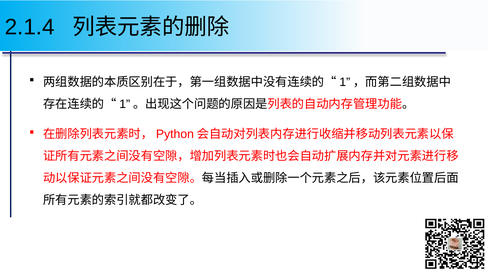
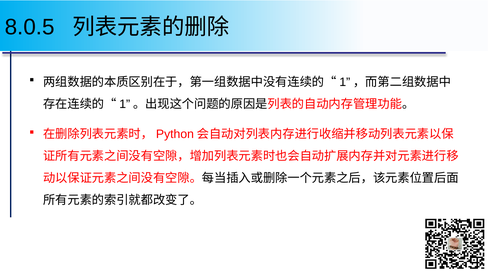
2.1.4: 2.1.4 -> 8.0.5
